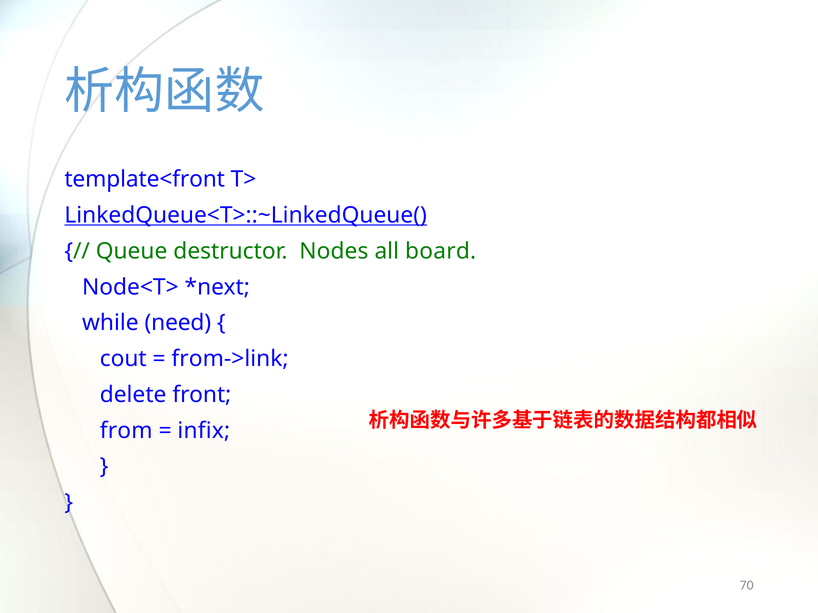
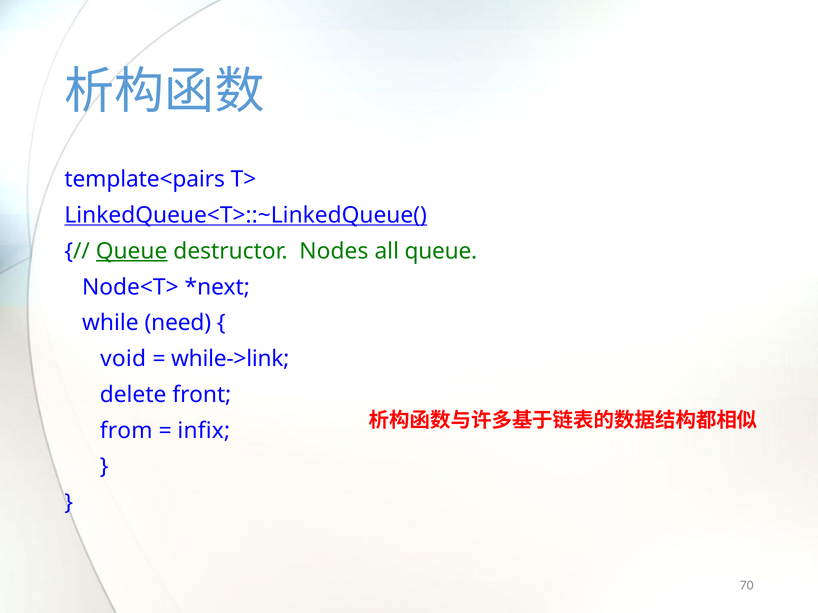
template<front: template<front -> template<pairs
Queue at (132, 251) underline: none -> present
all board: board -> queue
cout: cout -> void
from->link: from->link -> while->link
